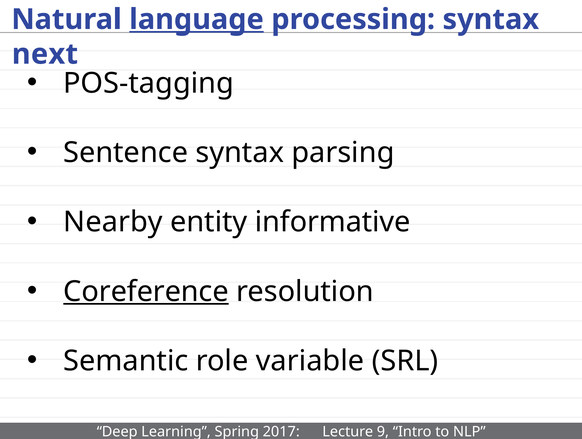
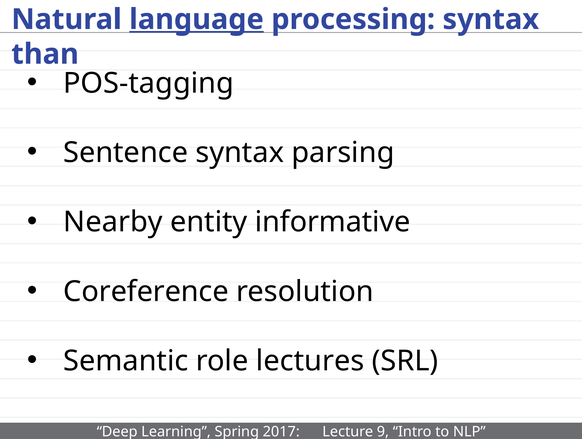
next: next -> than
Coreference underline: present -> none
variable: variable -> lectures
